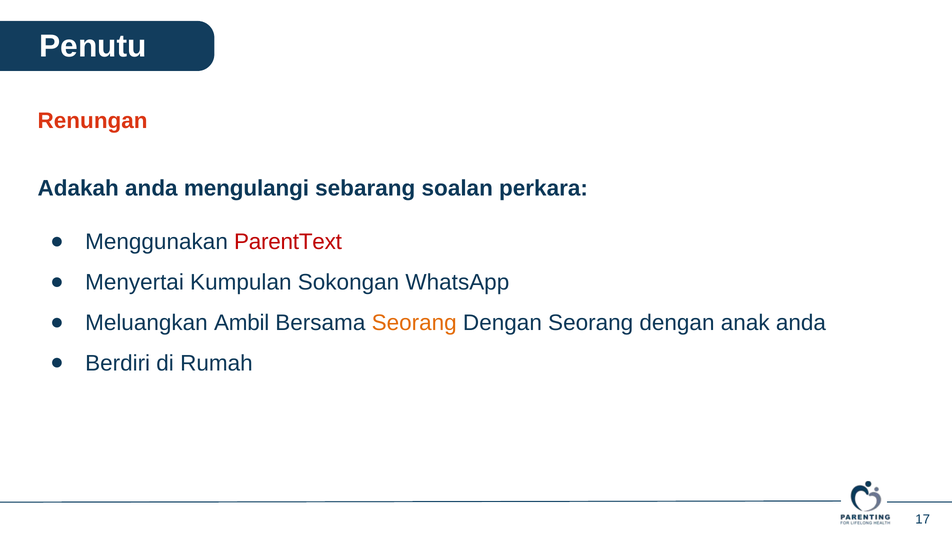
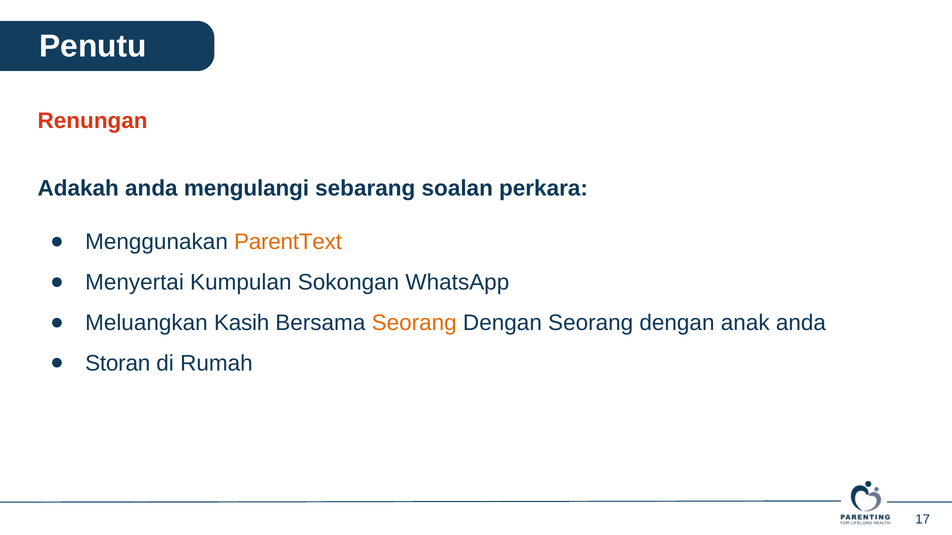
ParentText colour: red -> orange
Ambil: Ambil -> Kasih
Berdiri: Berdiri -> Storan
